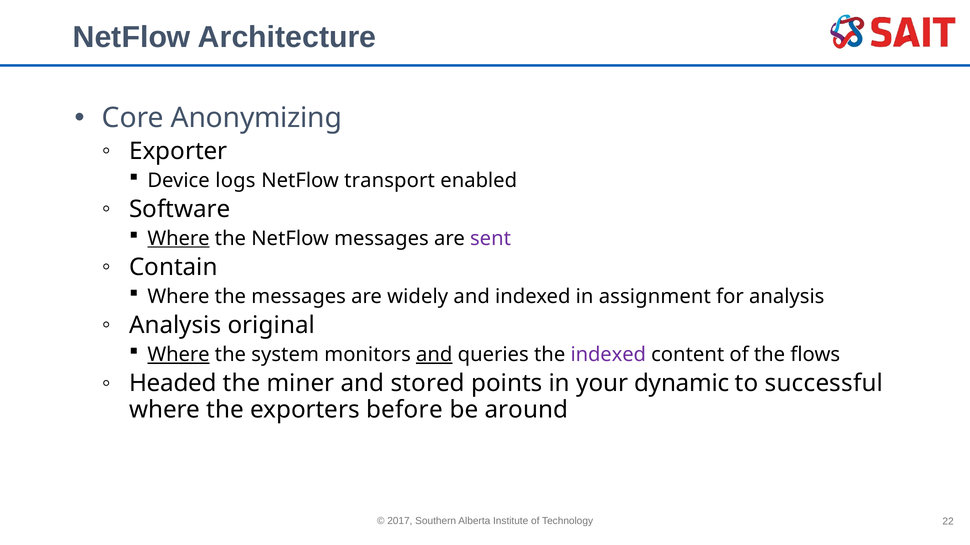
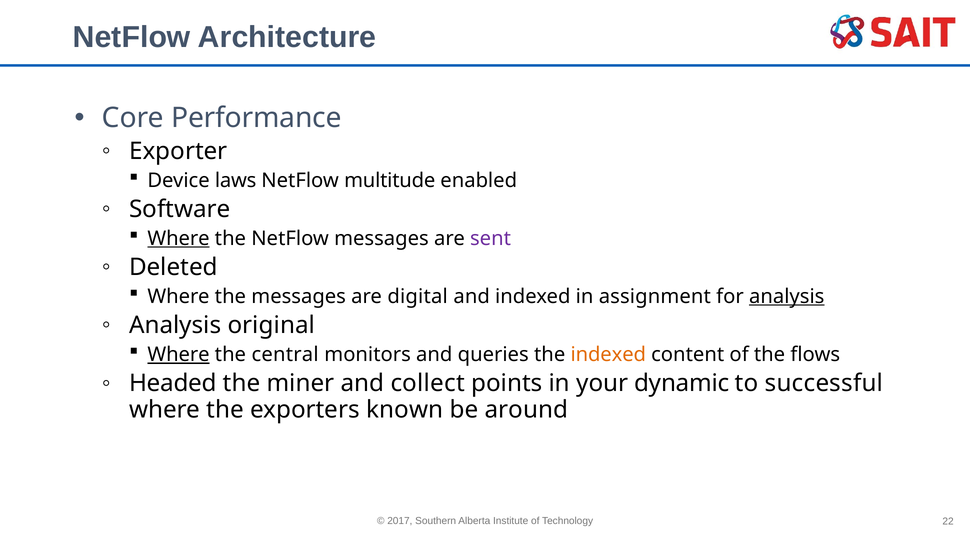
Anonymizing: Anonymizing -> Performance
logs: logs -> laws
transport: transport -> multitude
Contain: Contain -> Deleted
widely: widely -> digital
analysis at (787, 297) underline: none -> present
system: system -> central
and at (434, 355) underline: present -> none
indexed at (608, 355) colour: purple -> orange
stored: stored -> collect
before: before -> known
